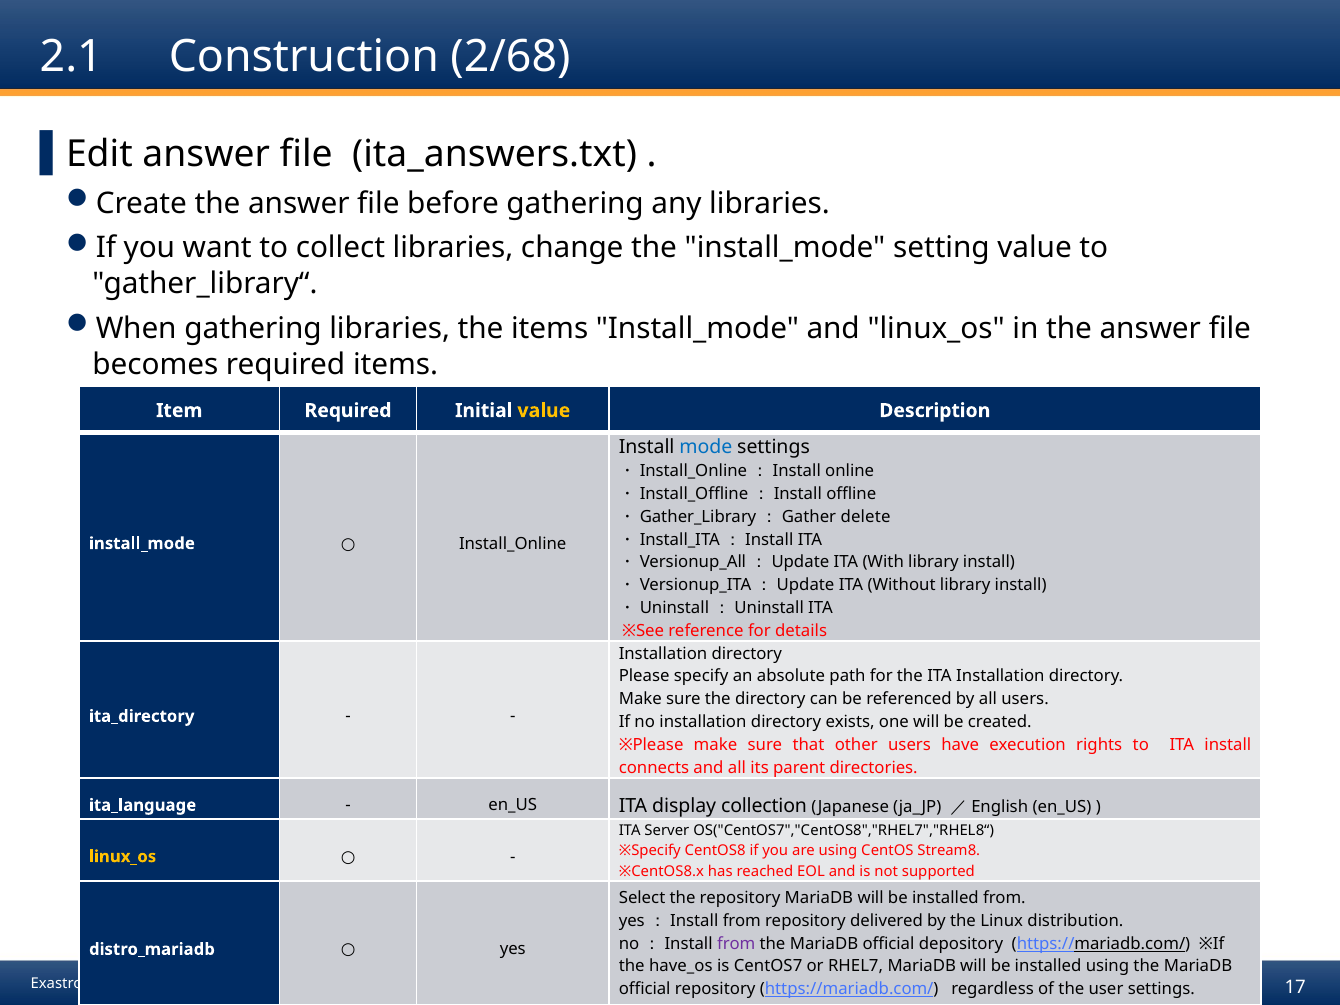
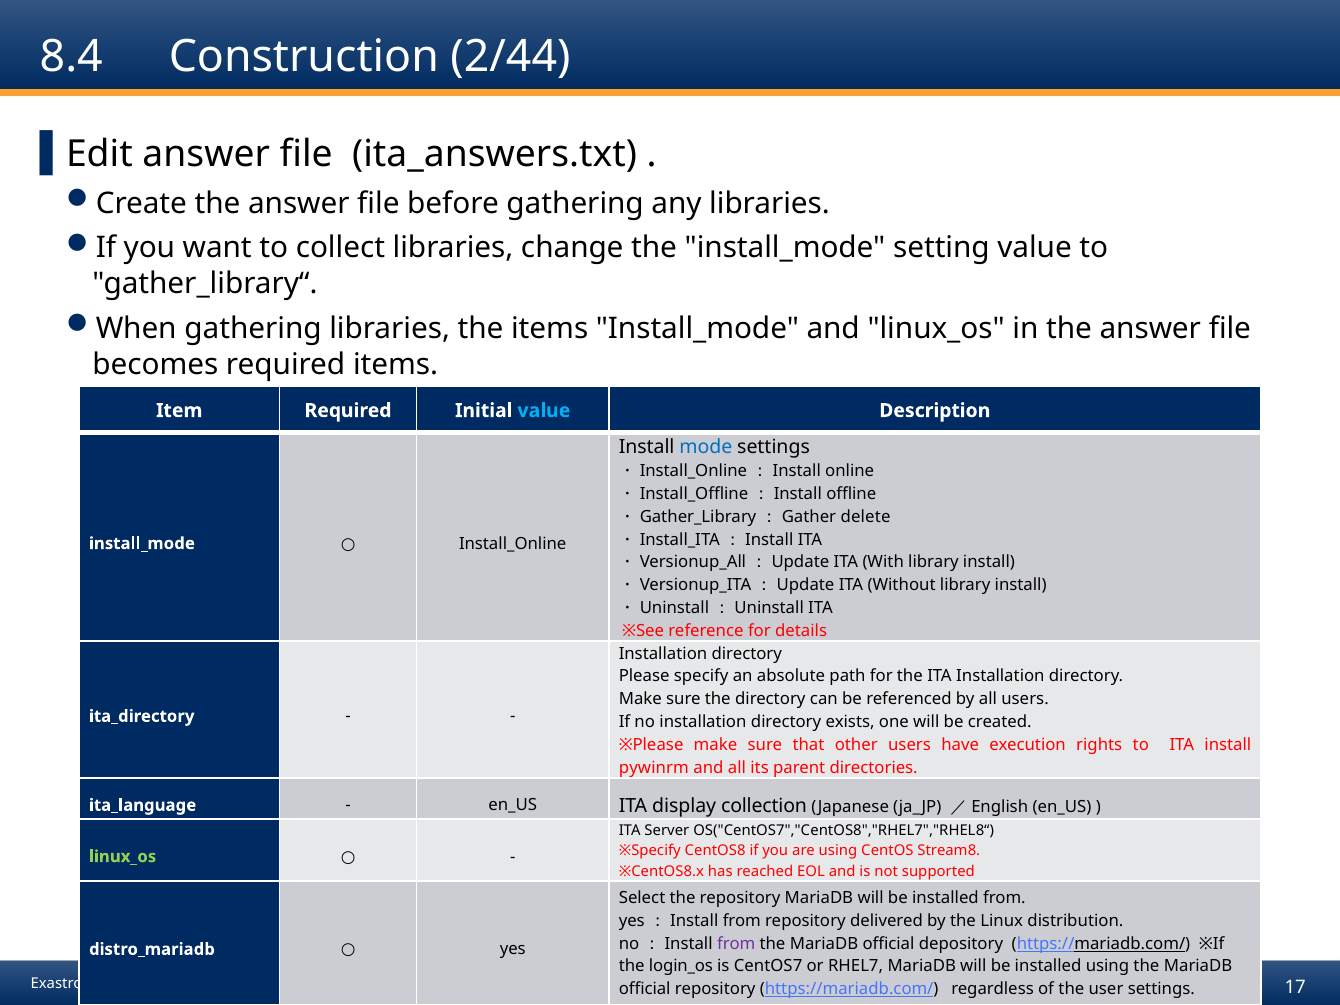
2.1: 2.1 -> 8.4
2/68: 2/68 -> 2/44
value at (544, 411) colour: yellow -> light blue
connects: connects -> pywinrm
linux_os at (123, 857) colour: yellow -> light green
have_os: have_os -> login_os
